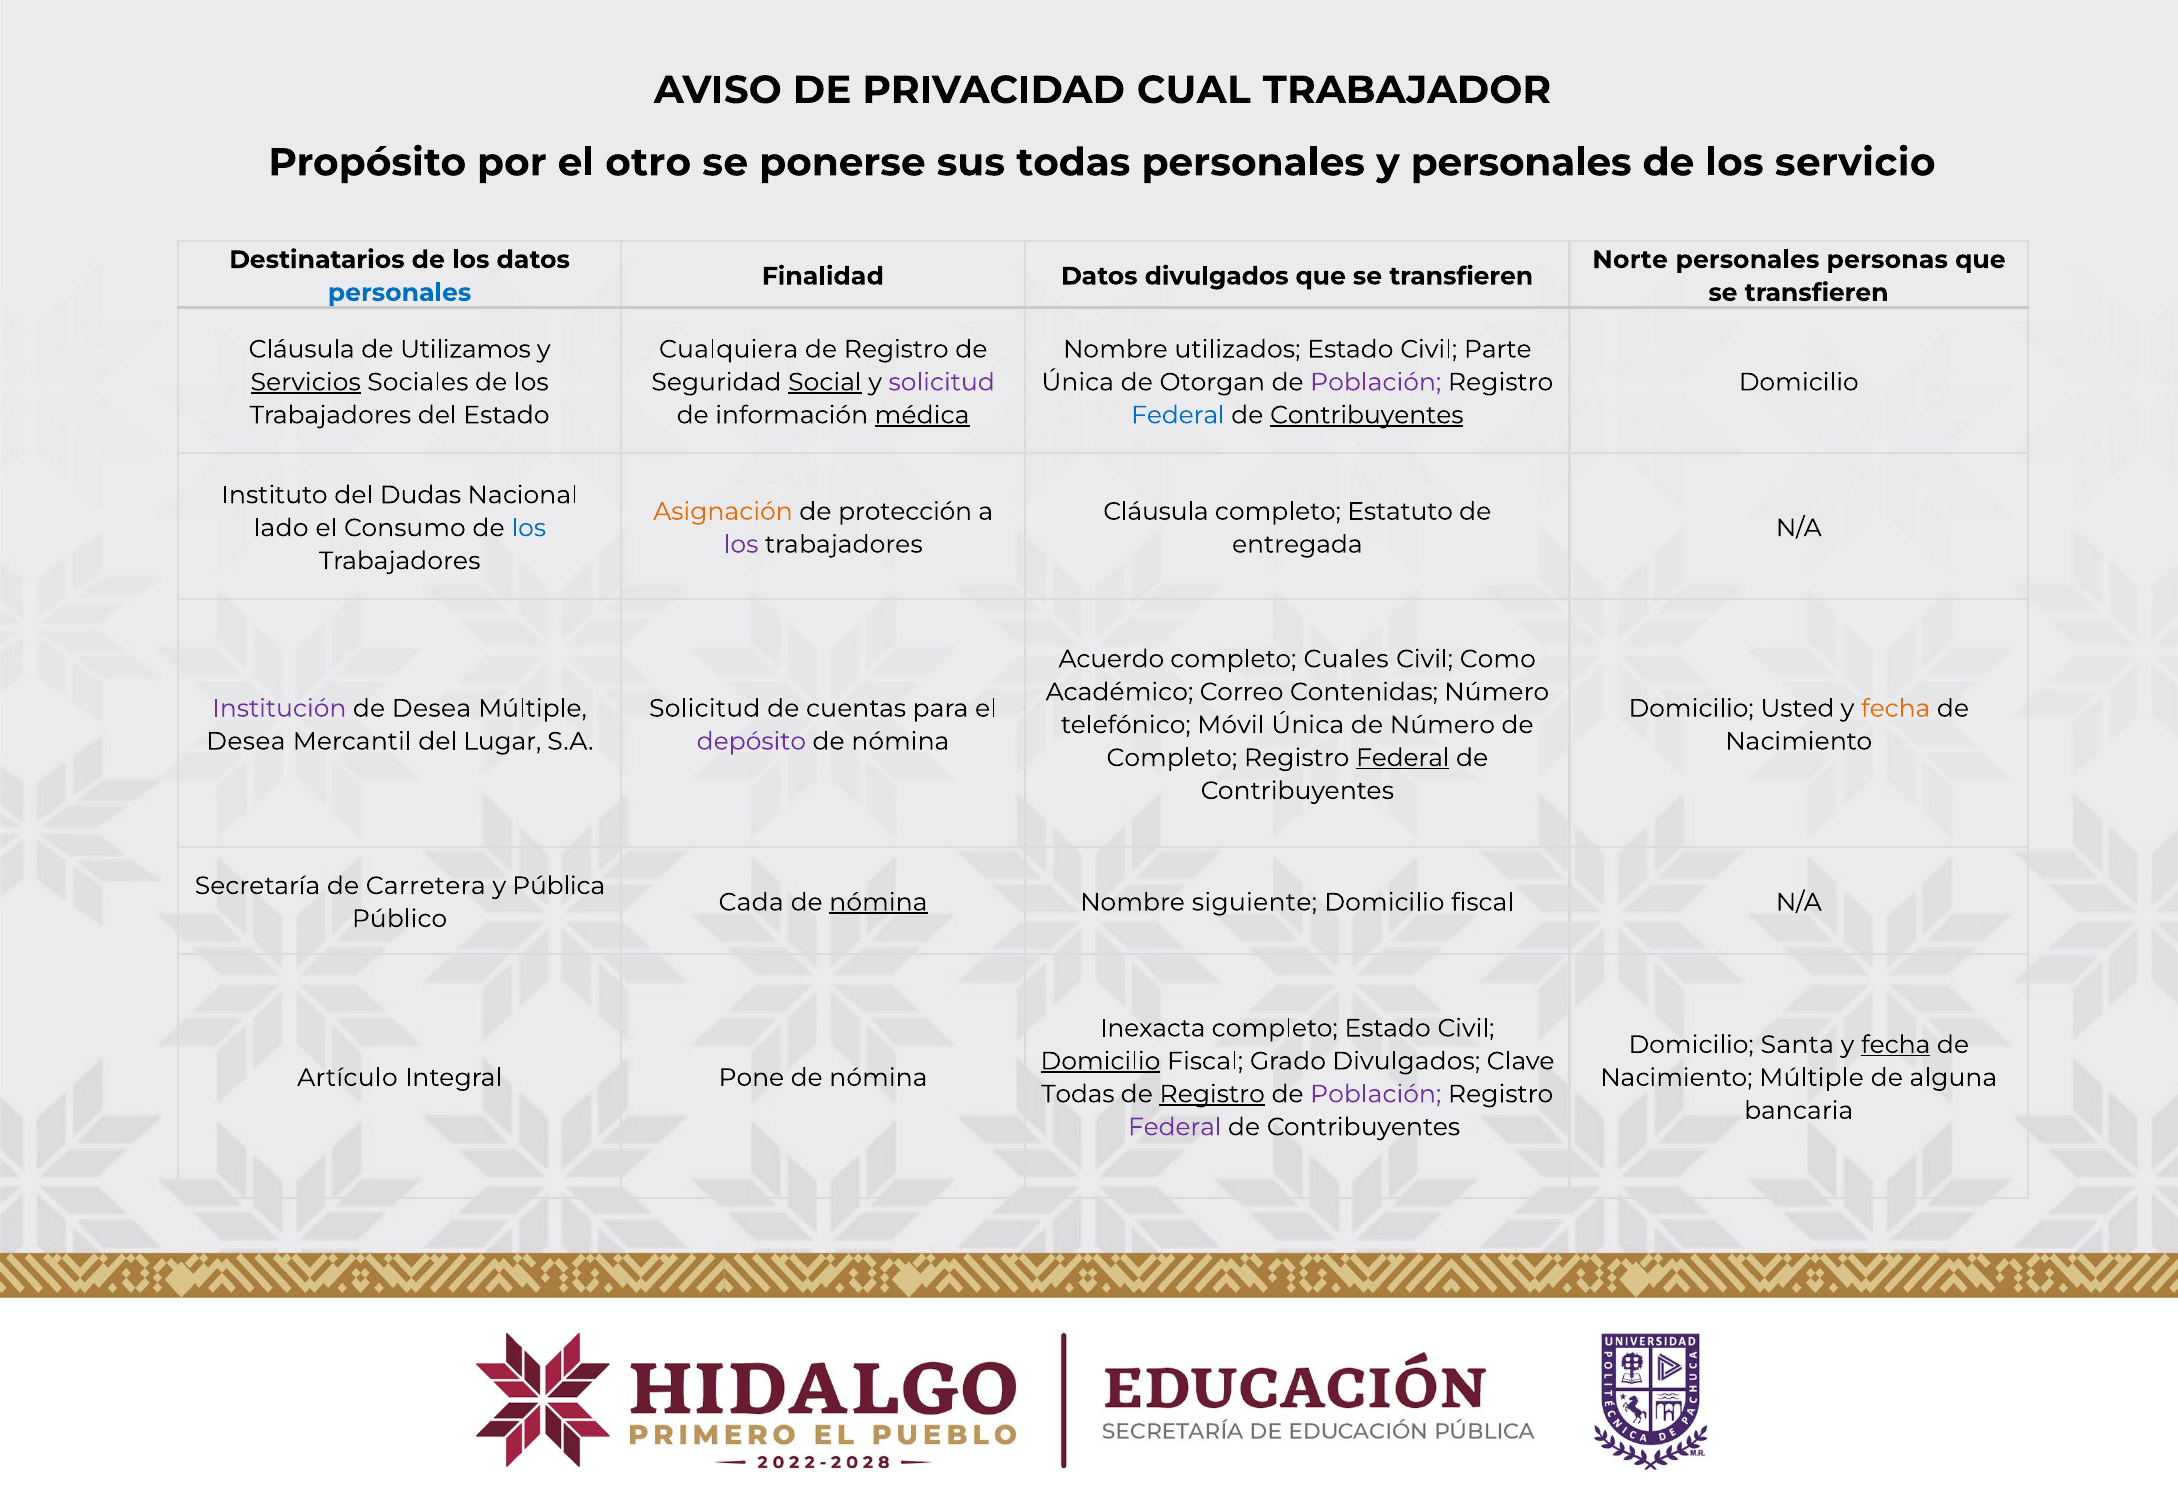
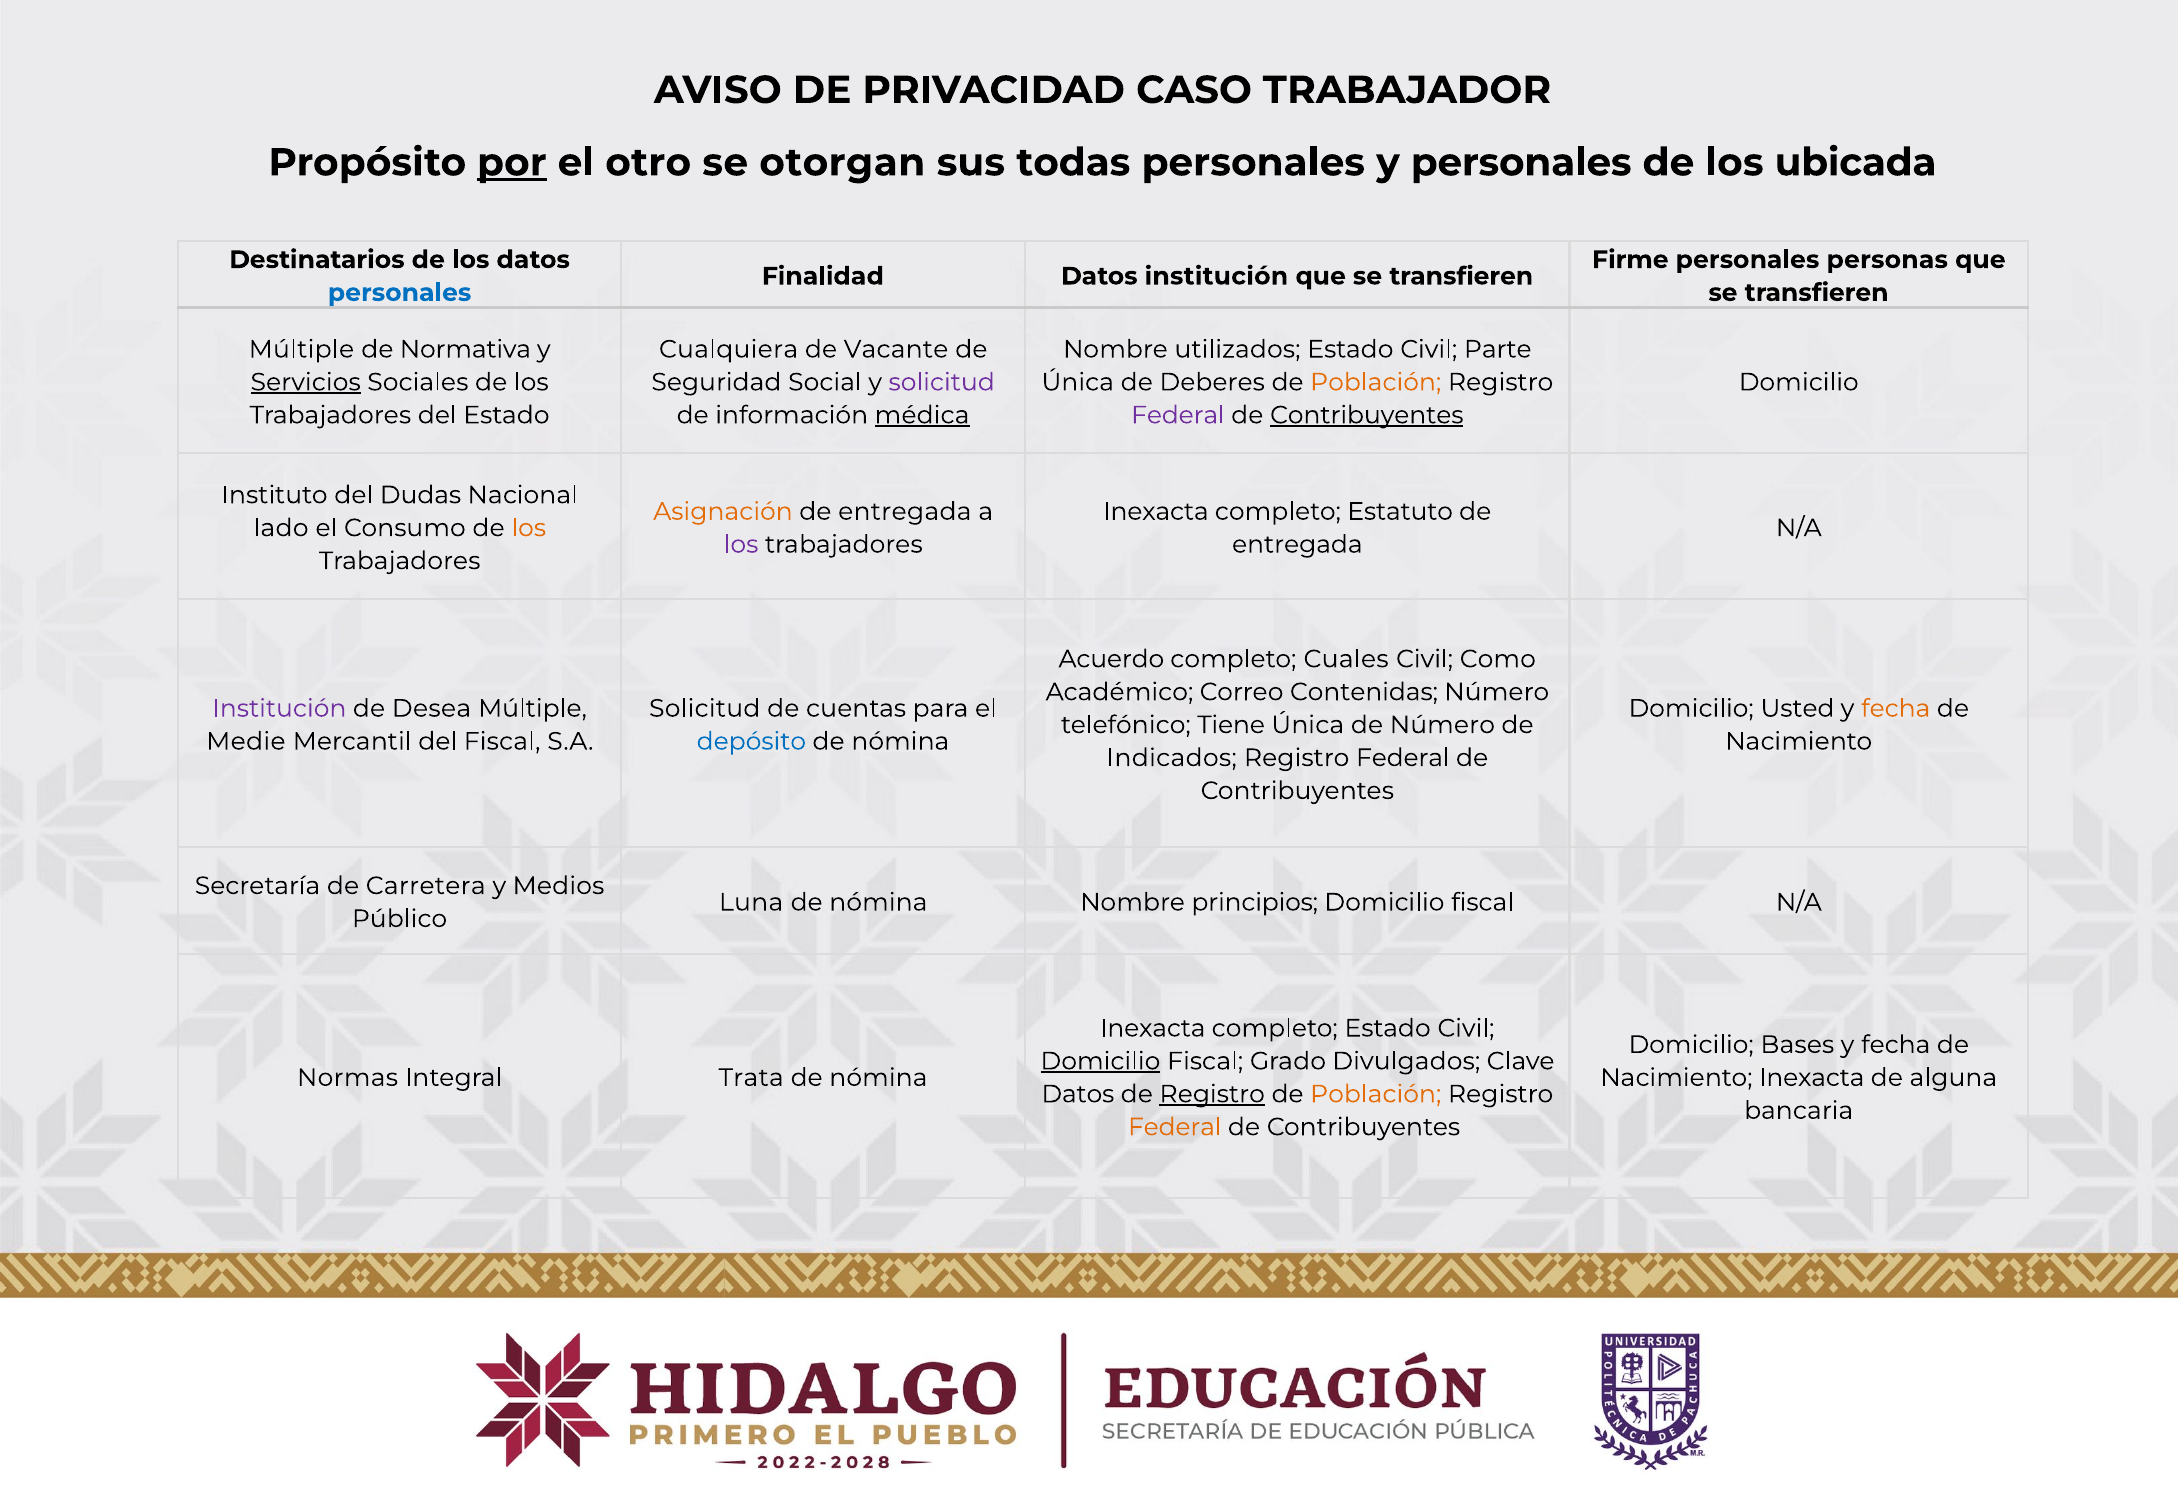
CUAL: CUAL -> CASO
por underline: none -> present
ponerse: ponerse -> otorgan
servicio: servicio -> ubicada
Norte: Norte -> Firme
Datos divulgados: divulgados -> institución
Cláusula at (302, 349): Cláusula -> Múltiple
Utilizamos: Utilizamos -> Normativa
Registro at (896, 349): Registro -> Vacante
Social underline: present -> none
Otorgan: Otorgan -> Deberes
Población at (1376, 382) colour: purple -> orange
Federal at (1178, 415) colour: blue -> purple
protección at (905, 511): protección -> entregada
Cláusula at (1156, 511): Cláusula -> Inexacta
los at (529, 528) colour: blue -> orange
Móvil: Móvil -> Tiene
Desea at (246, 741): Desea -> Medie
del Lugar: Lugar -> Fiscal
depósito colour: purple -> blue
Completo at (1172, 758): Completo -> Indicados
Federal at (1403, 758) underline: present -> none
Pública: Pública -> Medios
Cada: Cada -> Luna
nómina at (878, 902) underline: present -> none
siguiente: siguiente -> principios
Santa: Santa -> Bases
fecha at (1896, 1045) underline: present -> none
Artículo: Artículo -> Normas
Pone: Pone -> Trata
Nacimiento Múltiple: Múltiple -> Inexacta
Todas at (1078, 1094): Todas -> Datos
Población at (1376, 1094) colour: purple -> orange
Federal at (1175, 1127) colour: purple -> orange
